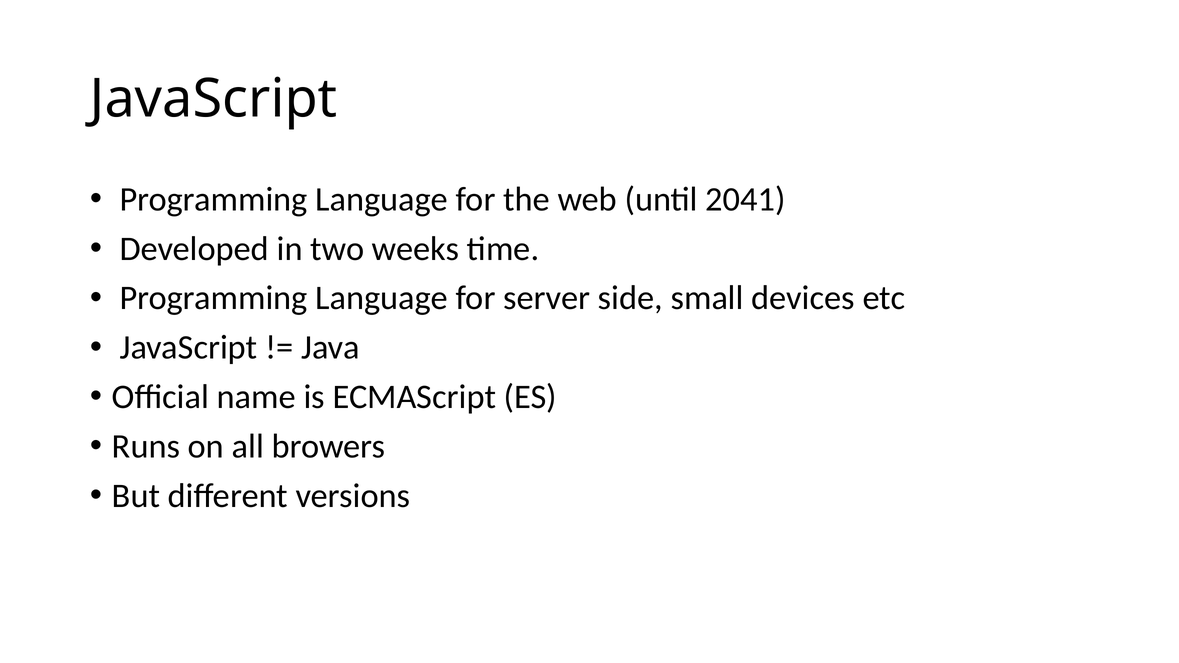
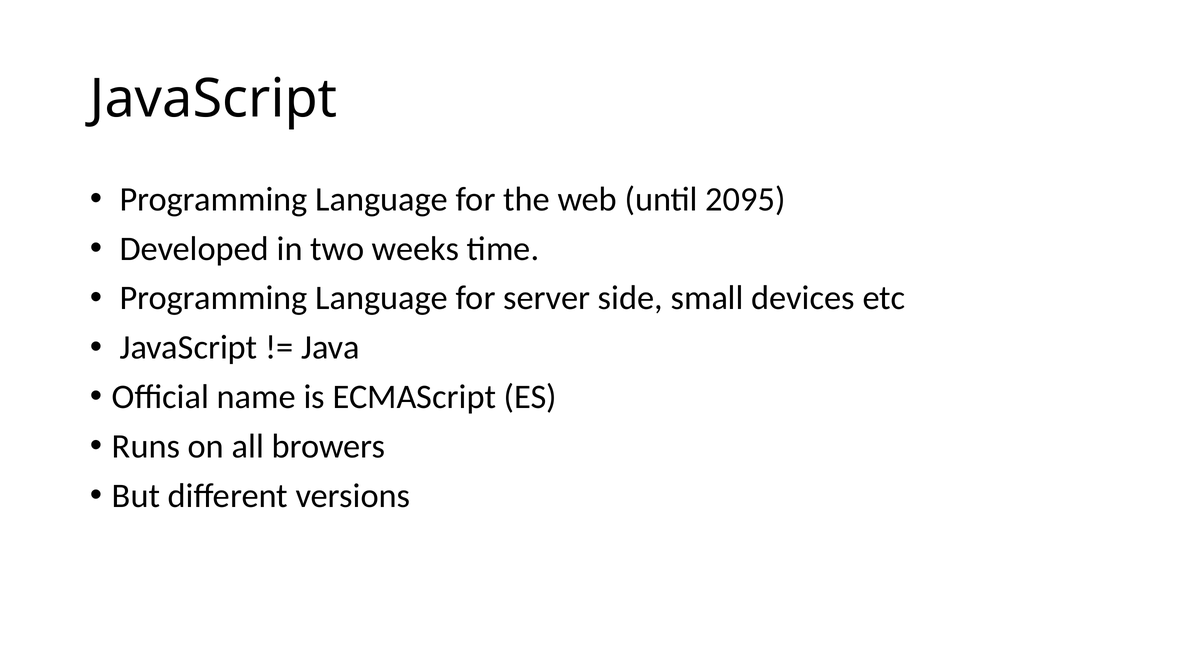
2041: 2041 -> 2095
